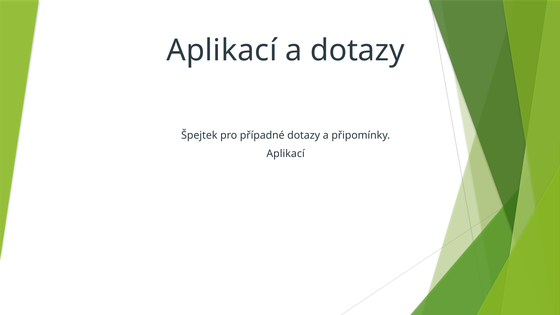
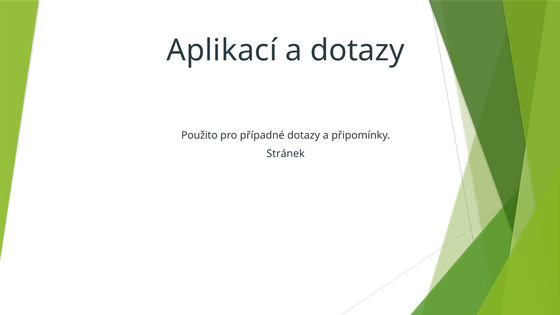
Špejtek: Špejtek -> Použito
Aplikací at (286, 154): Aplikací -> Stránek
